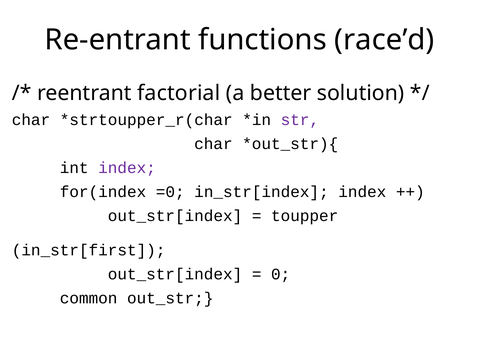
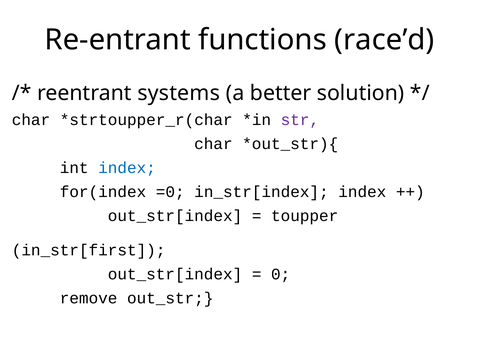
factorial: factorial -> systems
index at (127, 168) colour: purple -> blue
common: common -> remove
